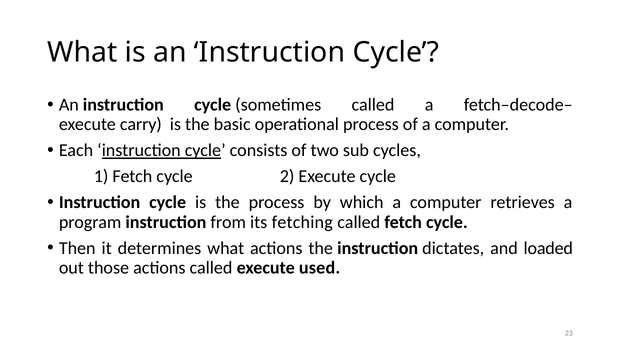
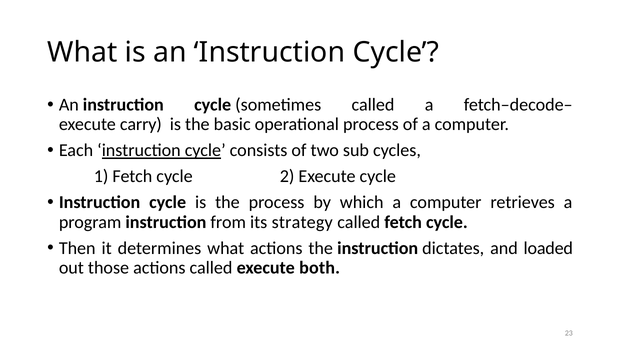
fetching: fetching -> strategy
used: used -> both
